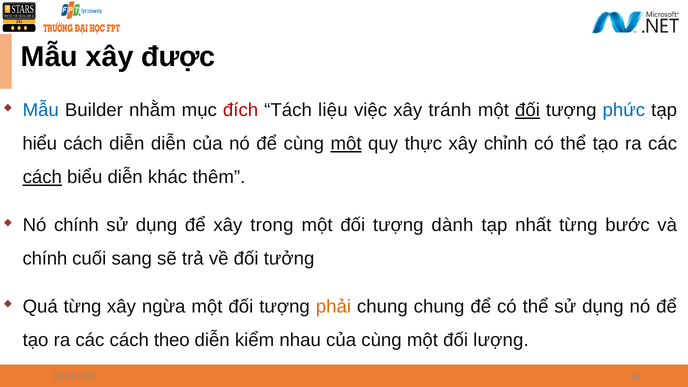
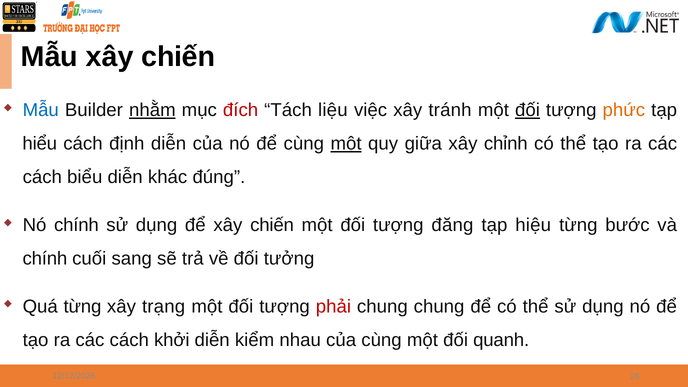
Mẫu xây được: được -> chiến
nhằm underline: none -> present
phức colour: blue -> orange
cách diễn: diễn -> định
thực: thực -> giữa
cách at (42, 177) underline: present -> none
thêm: thêm -> đúng
để xây trong: trong -> chiến
dành: dành -> đăng
nhất: nhất -> hiệu
ngừa: ngừa -> trạng
phải colour: orange -> red
theo: theo -> khởi
lượng: lượng -> quanh
